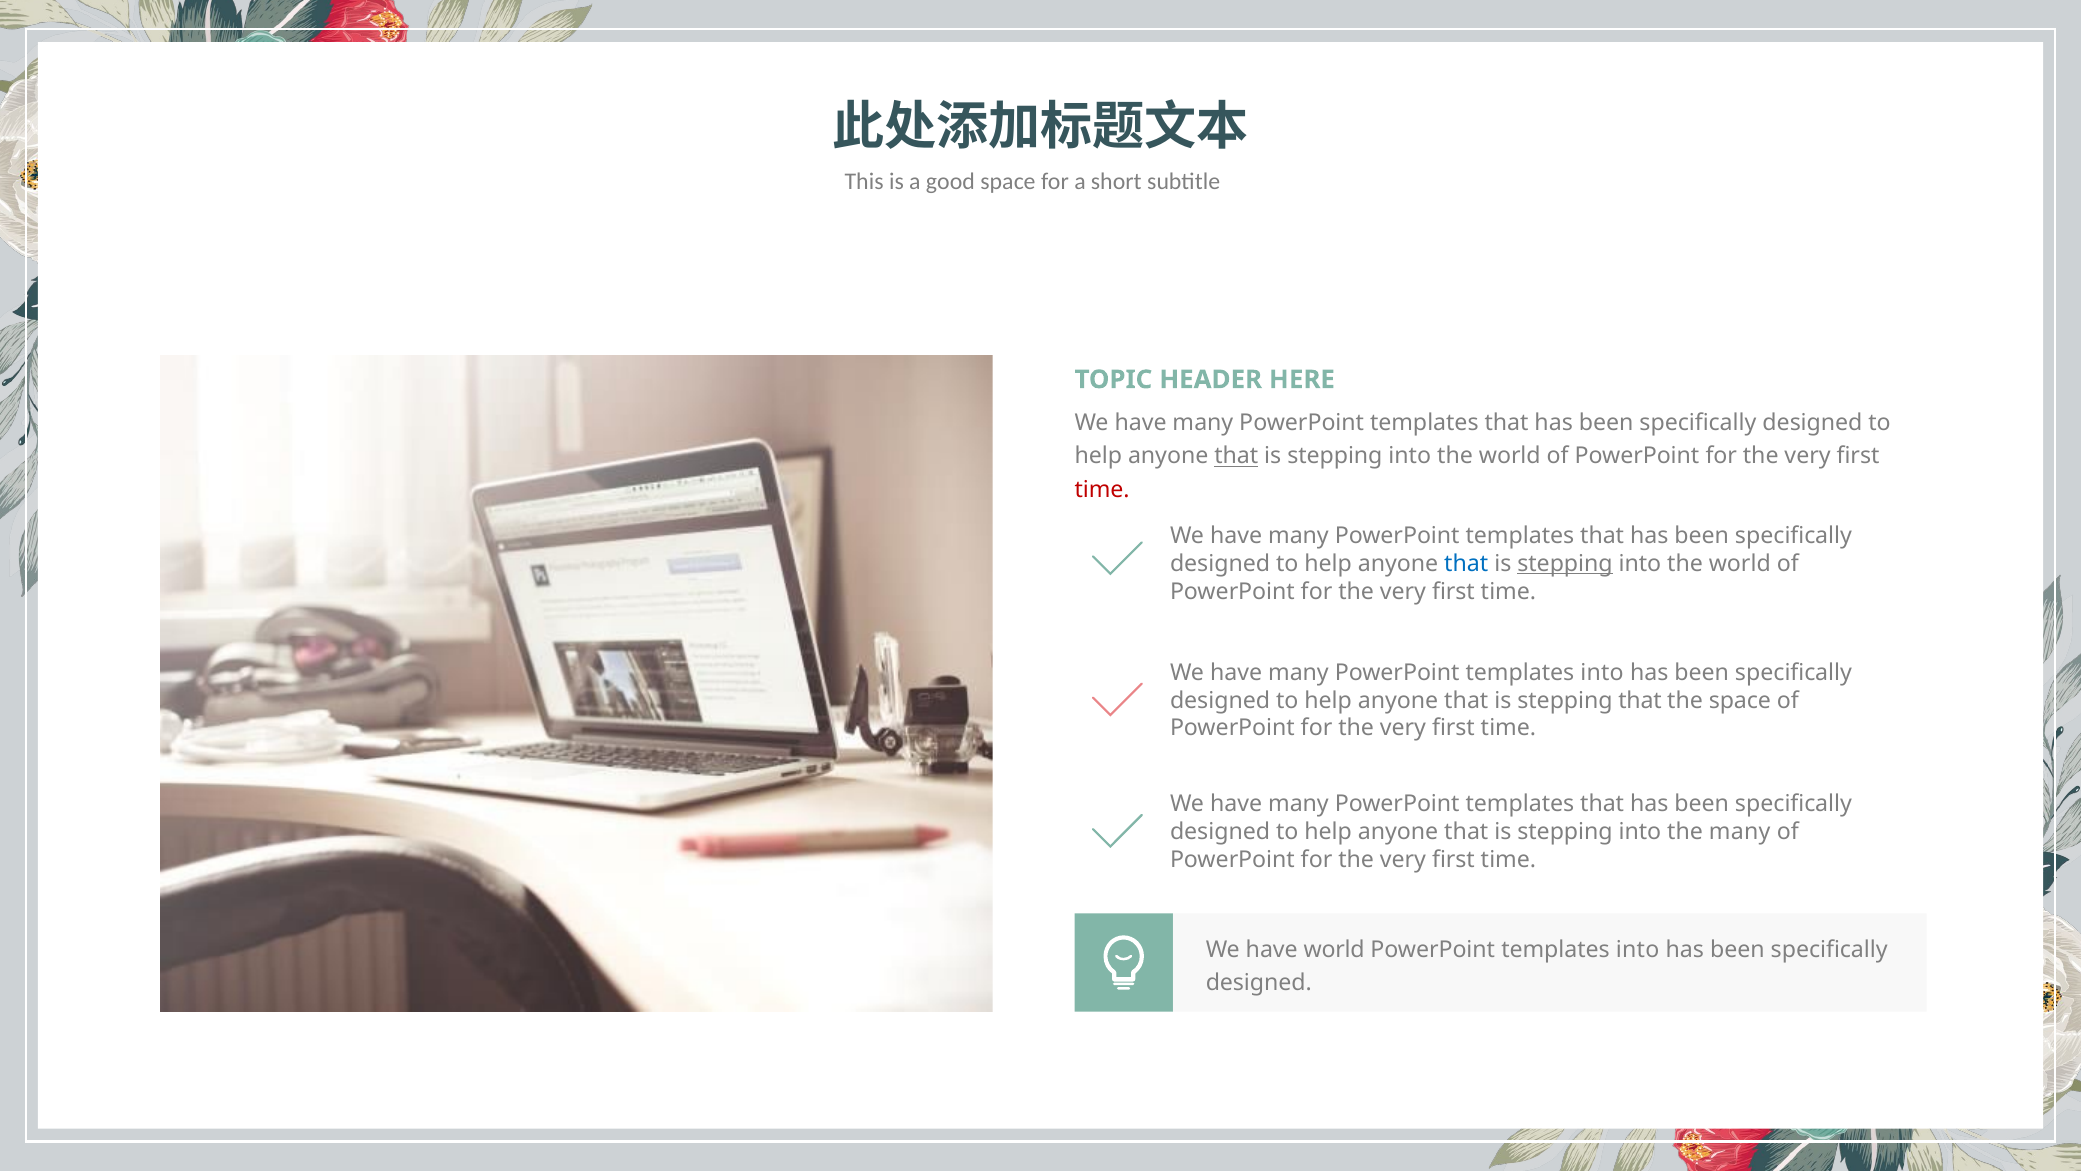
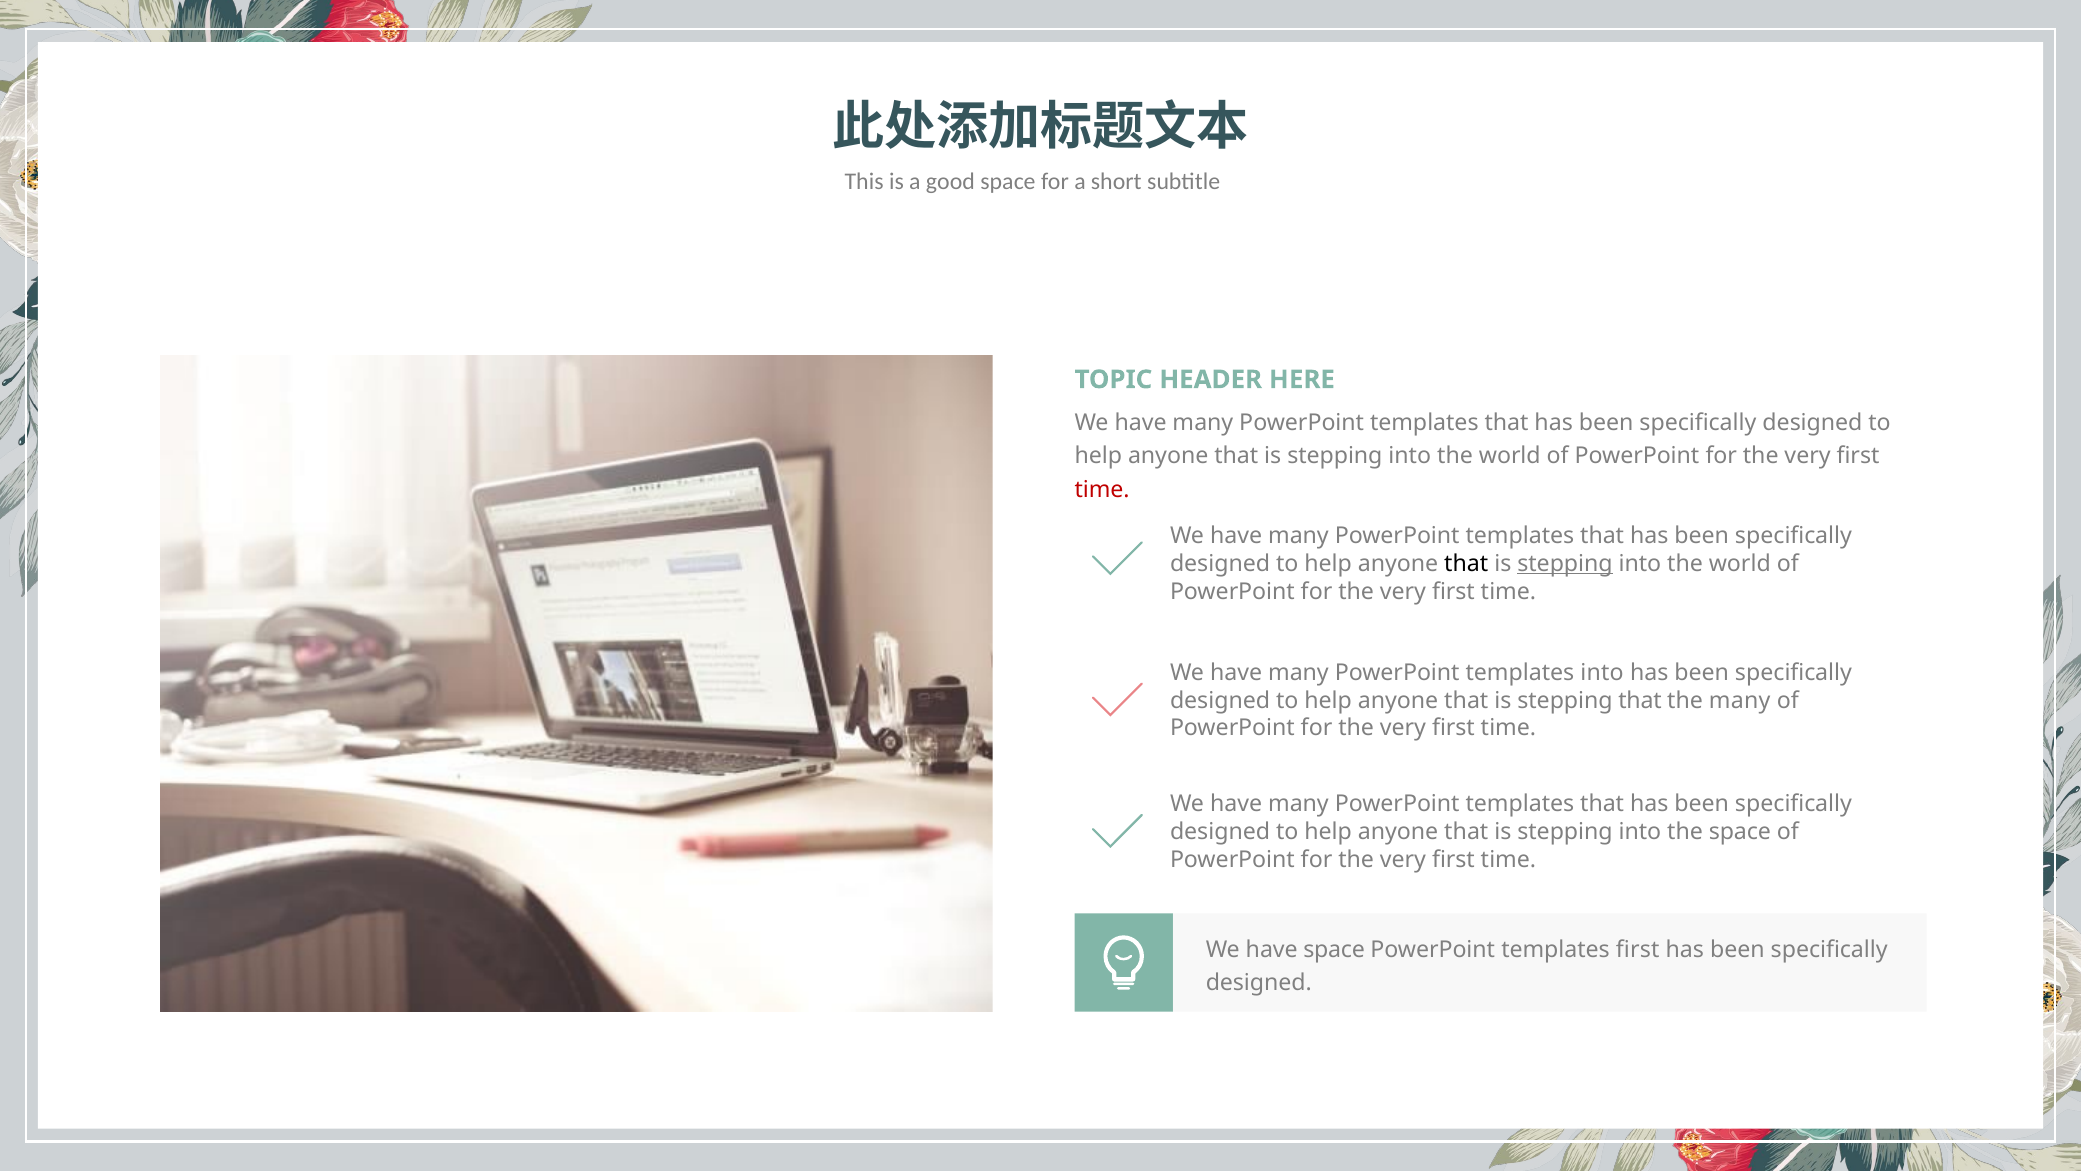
that at (1236, 456) underline: present -> none
that at (1466, 564) colour: blue -> black
the space: space -> many
the many: many -> space
have world: world -> space
into at (1638, 950): into -> first
